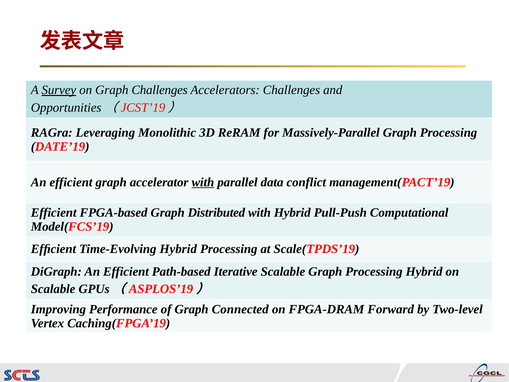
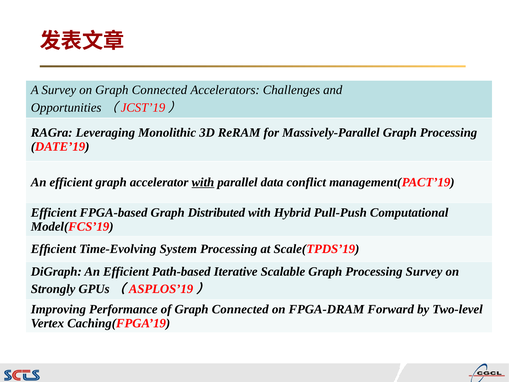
Survey at (59, 90) underline: present -> none
on Graph Challenges: Challenges -> Connected
Time-Evolving Hybrid: Hybrid -> System
Processing Hybrid: Hybrid -> Survey
Scalable at (53, 289): Scalable -> Strongly
